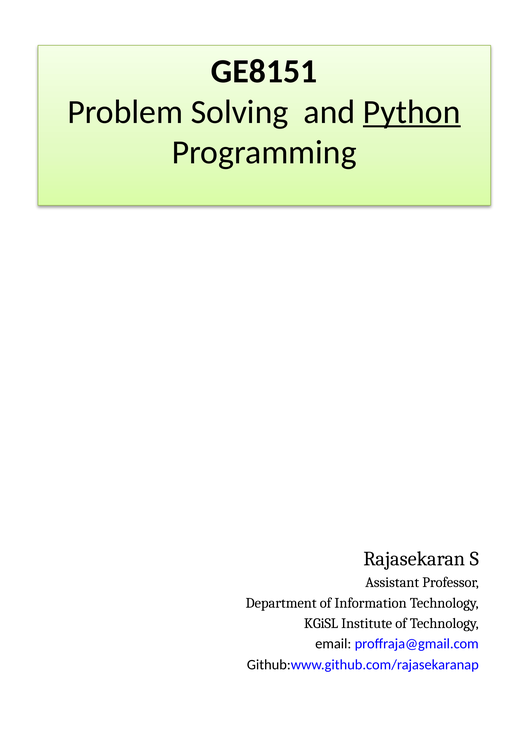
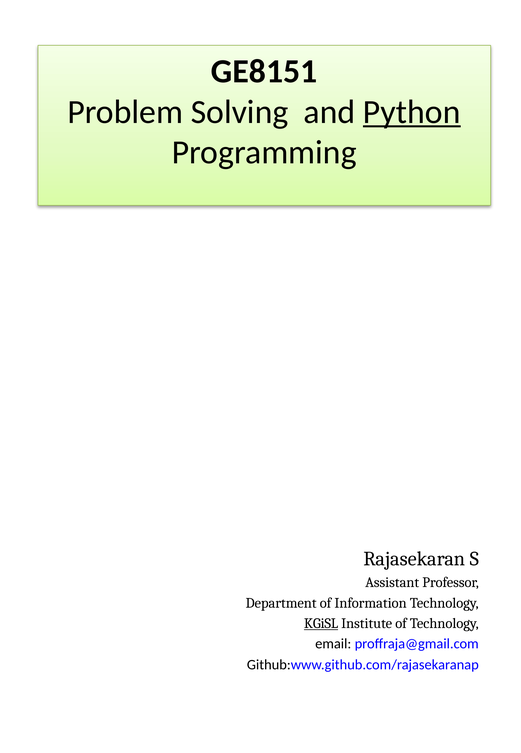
KGiSL underline: none -> present
